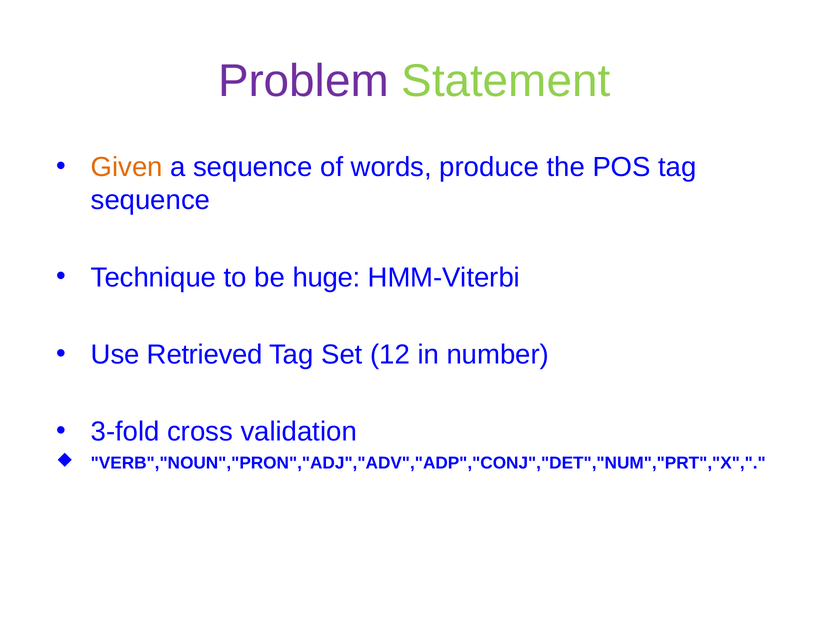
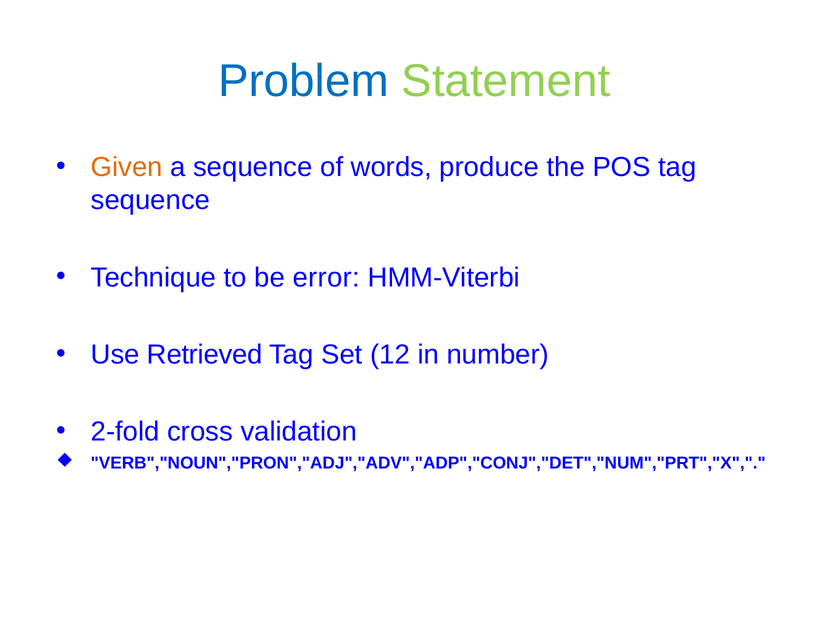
Problem colour: purple -> blue
huge: huge -> error
3-fold: 3-fold -> 2-fold
